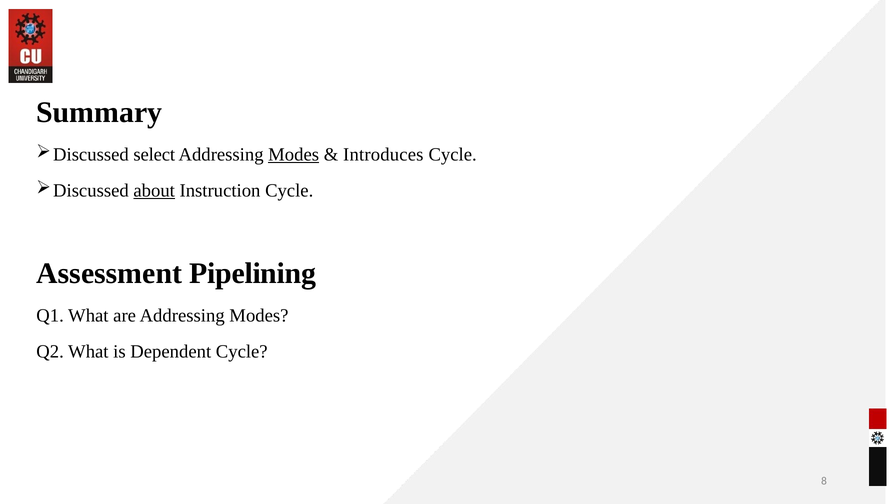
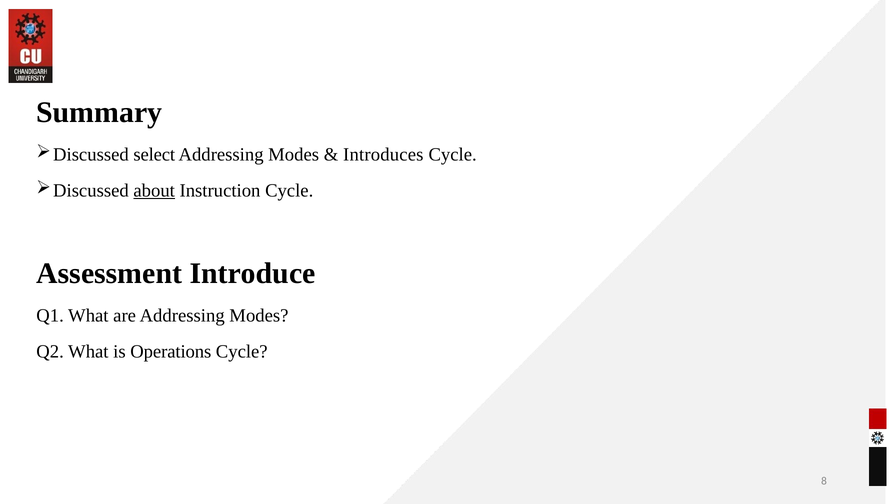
Modes at (294, 154) underline: present -> none
Pipelining: Pipelining -> Introduce
Dependent: Dependent -> Operations
